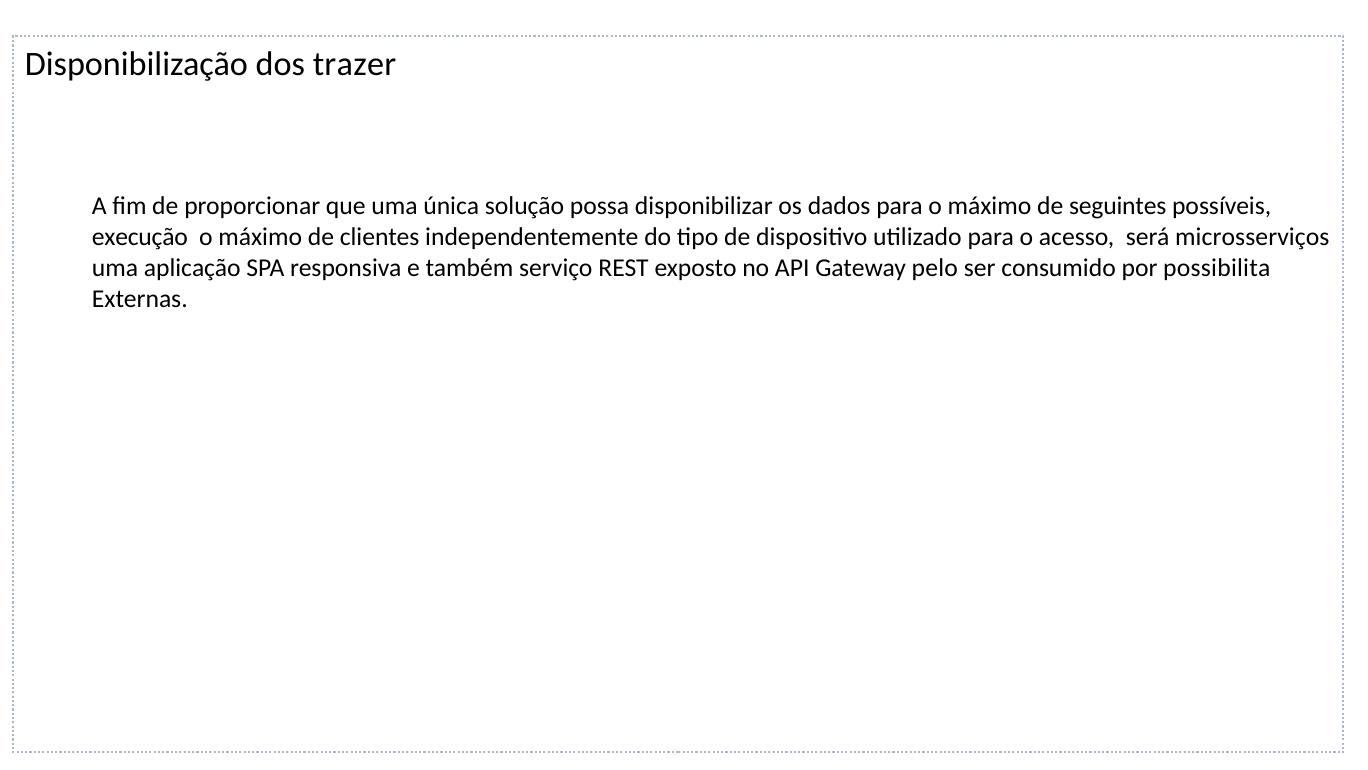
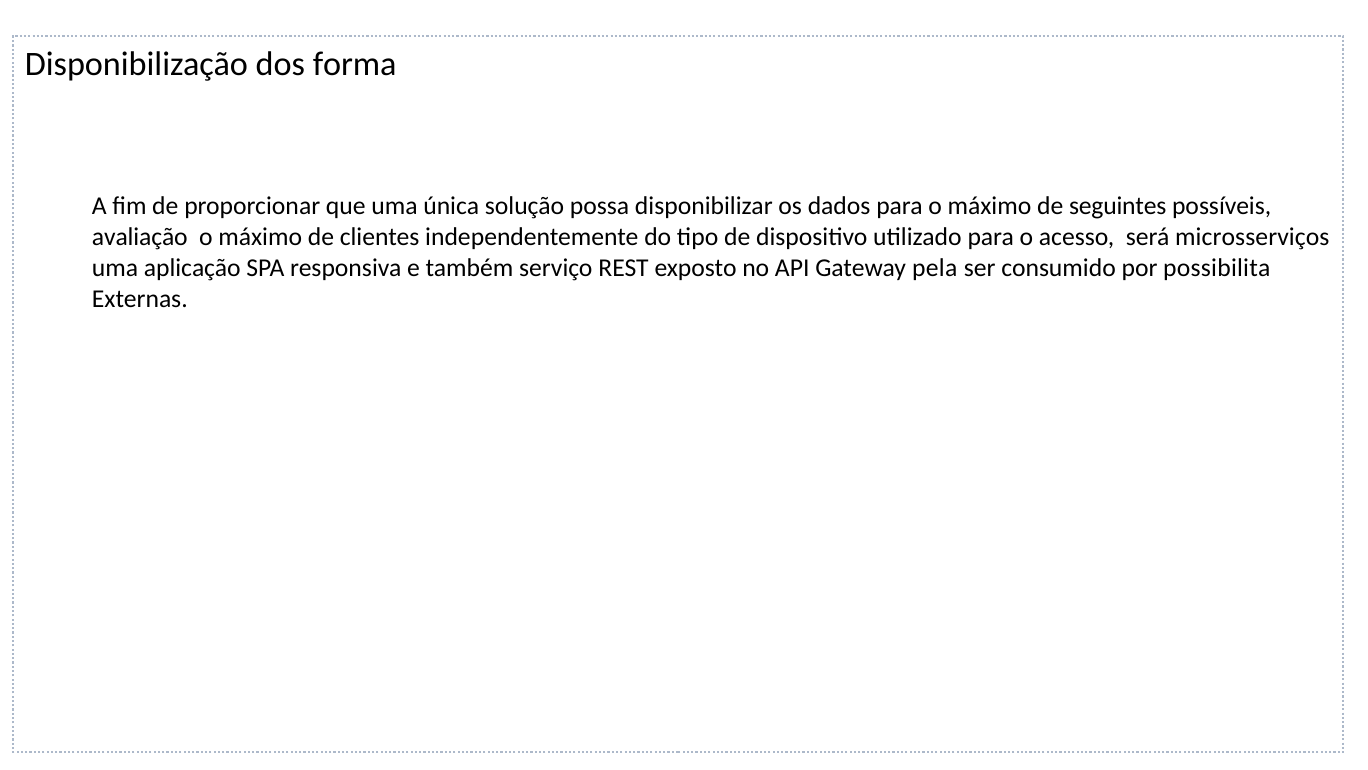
trazer: trazer -> forma
execução: execução -> avaliação
pelo: pelo -> pela
